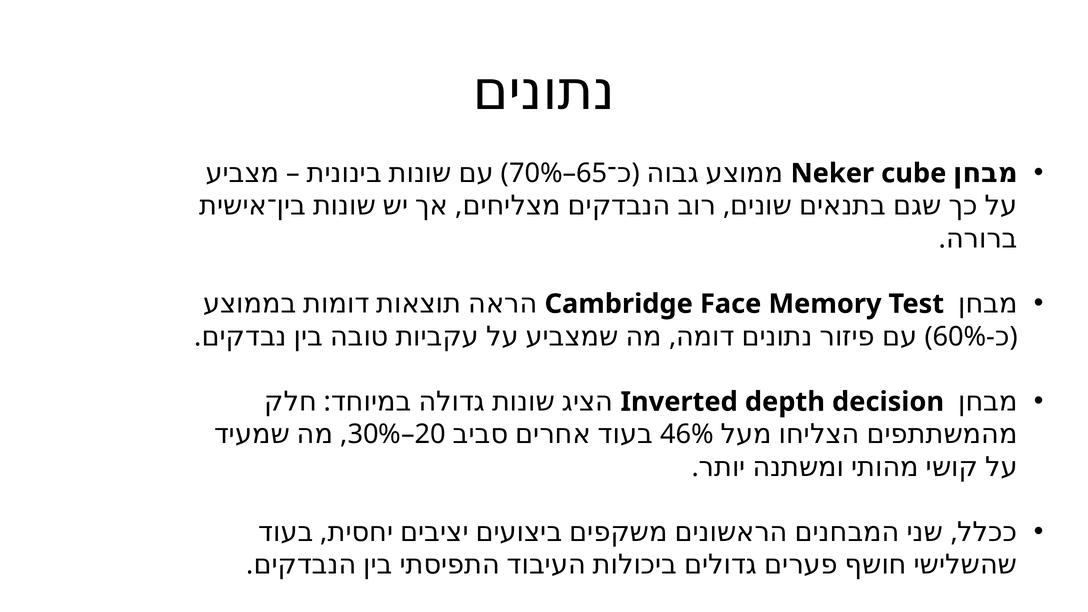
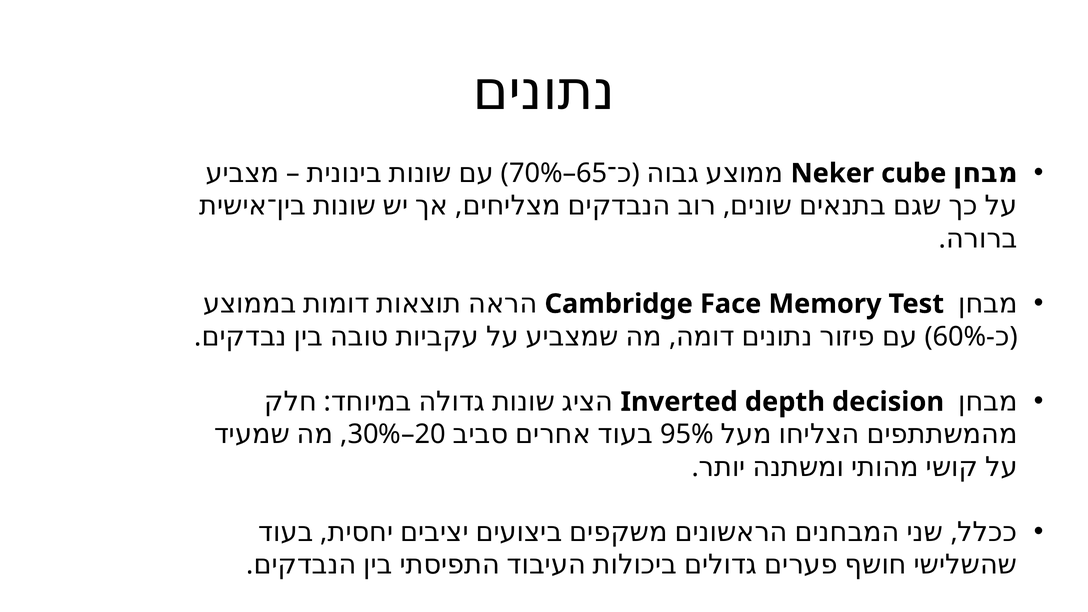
46%: 46% -> 95%
